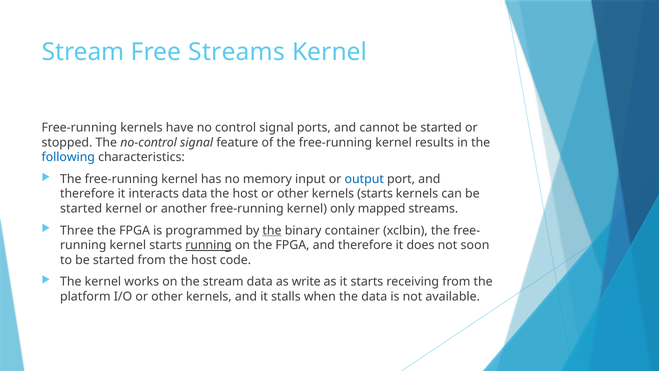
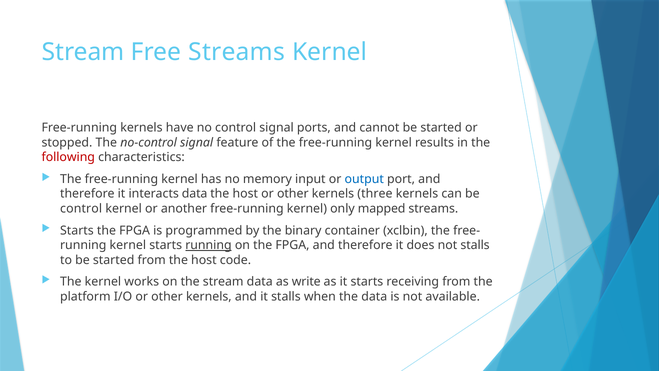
following colour: blue -> red
kernels starts: starts -> three
started at (81, 209): started -> control
Three at (77, 230): Three -> Starts
the at (272, 230) underline: present -> none
not soon: soon -> stalls
